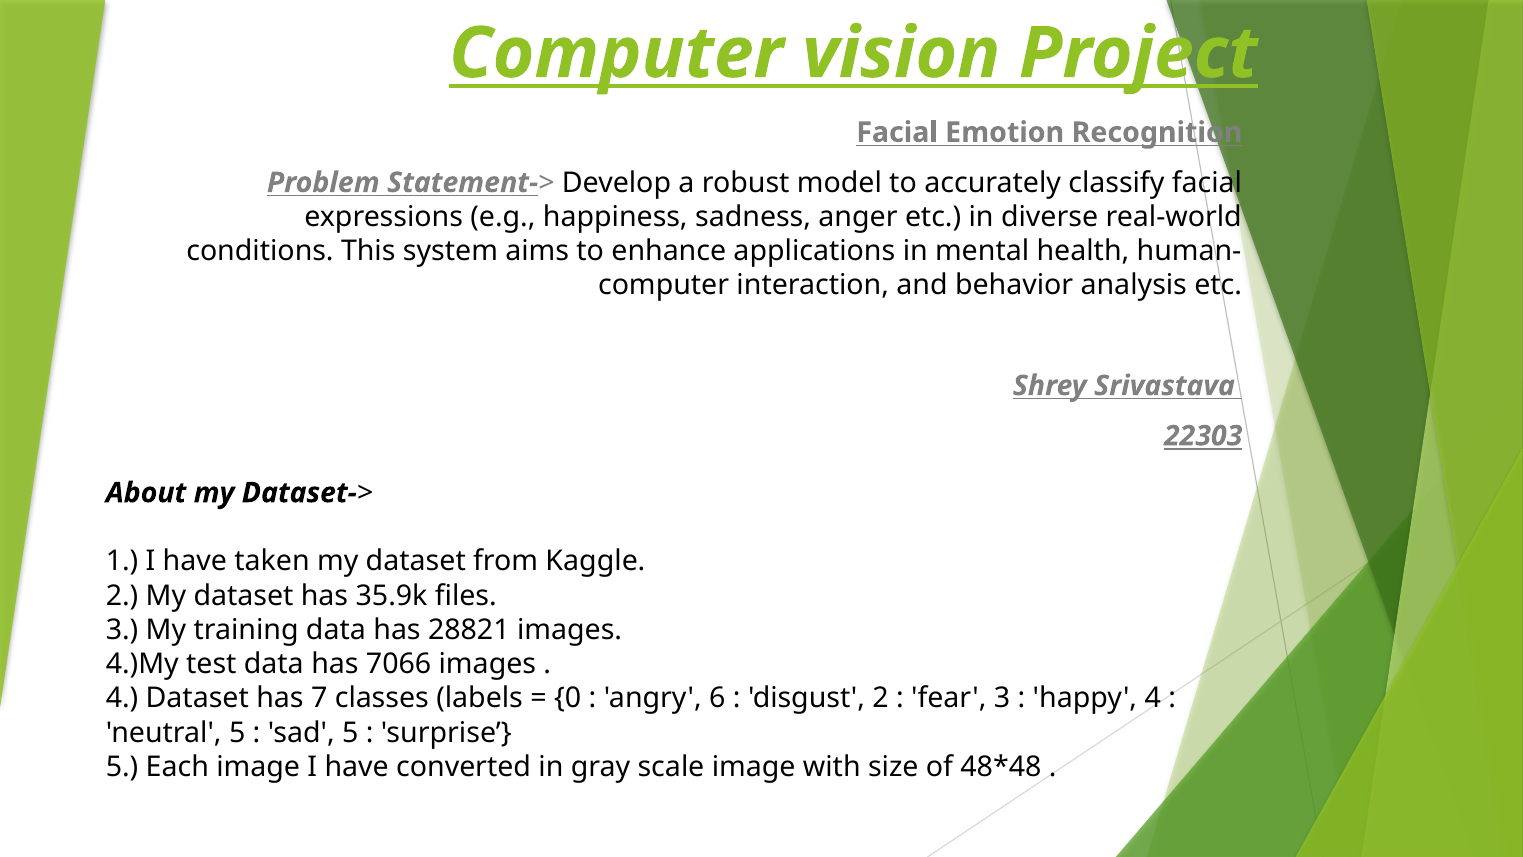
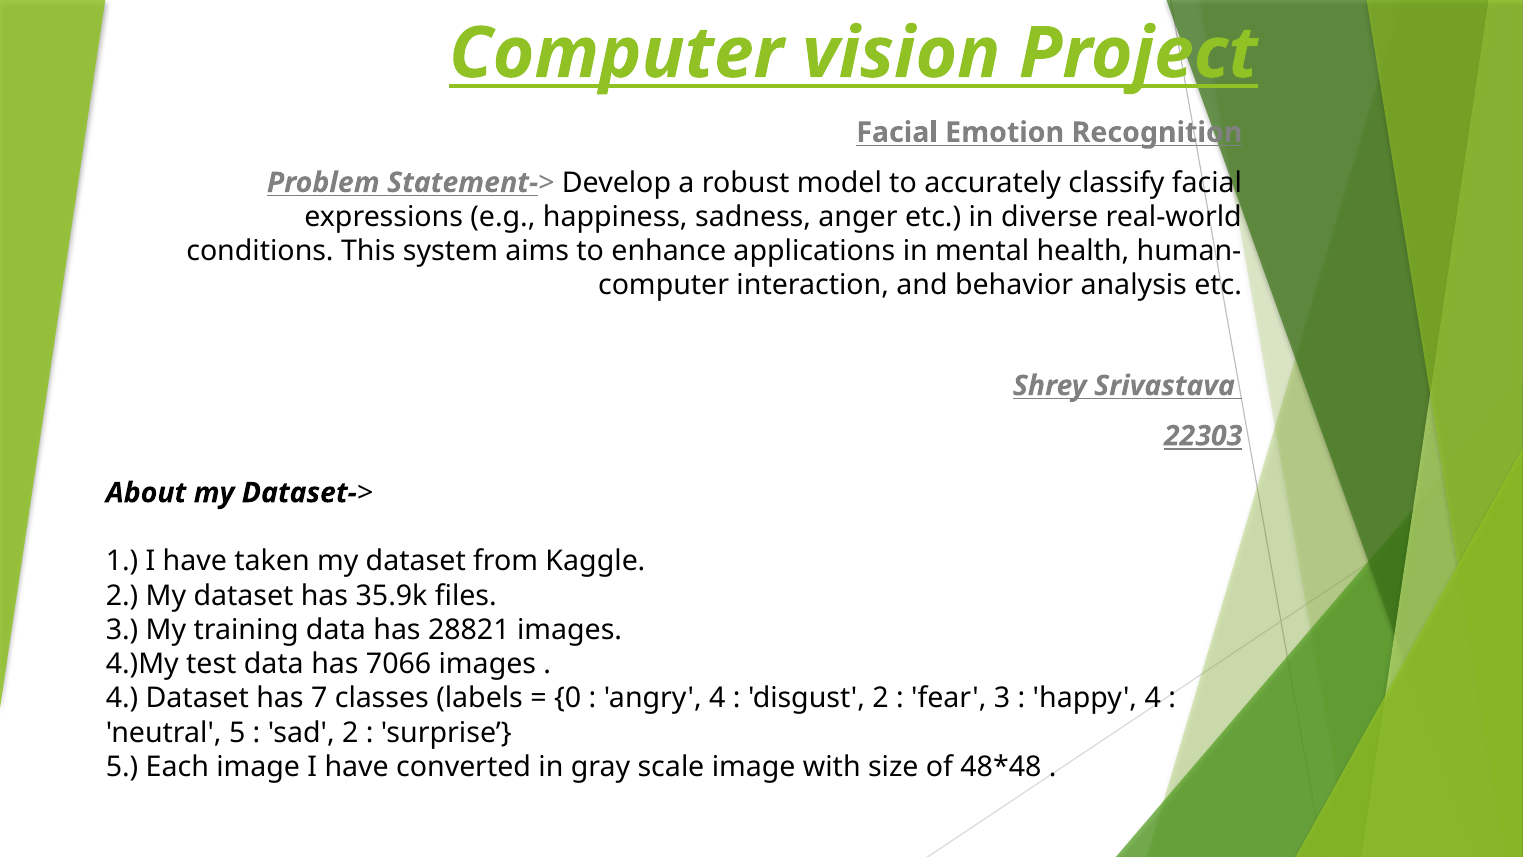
angry 6: 6 -> 4
sad 5: 5 -> 2
